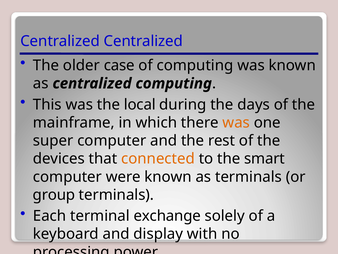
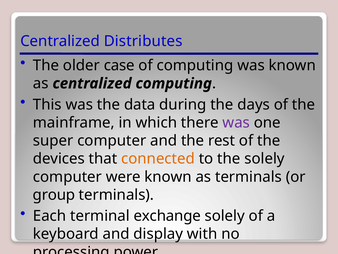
Centralized Centralized: Centralized -> Distributes
local: local -> data
was at (236, 122) colour: orange -> purple
the smart: smart -> solely
